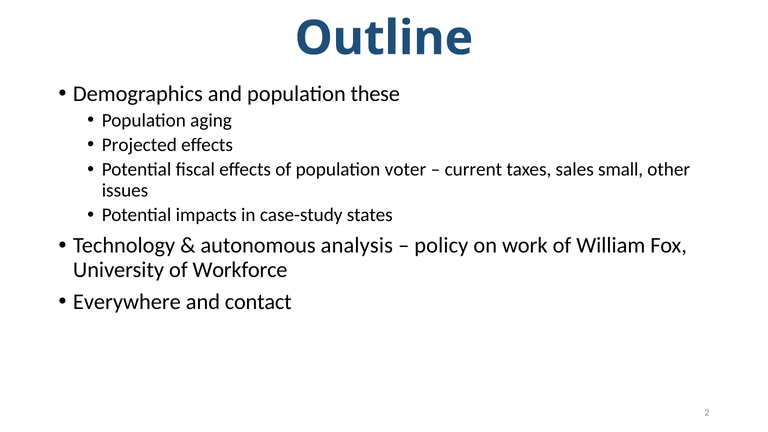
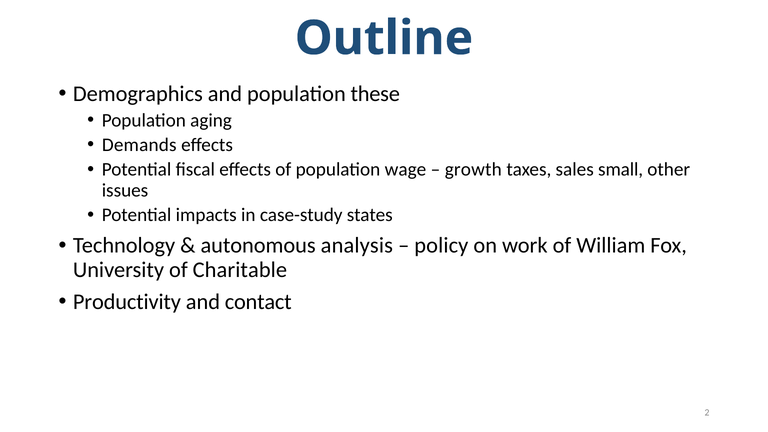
Projected: Projected -> Demands
voter: voter -> wage
current: current -> growth
Workforce: Workforce -> Charitable
Everywhere: Everywhere -> Productivity
